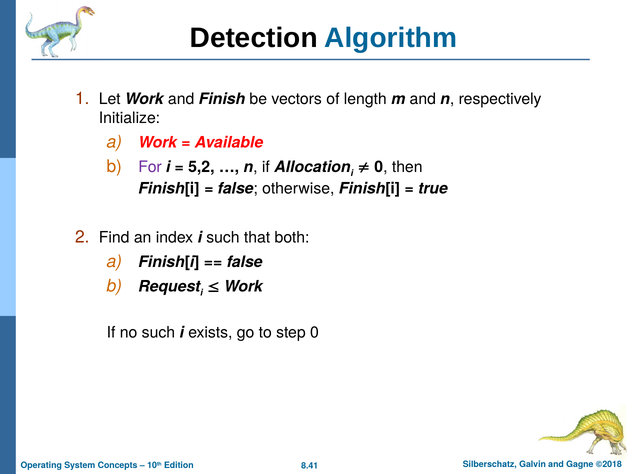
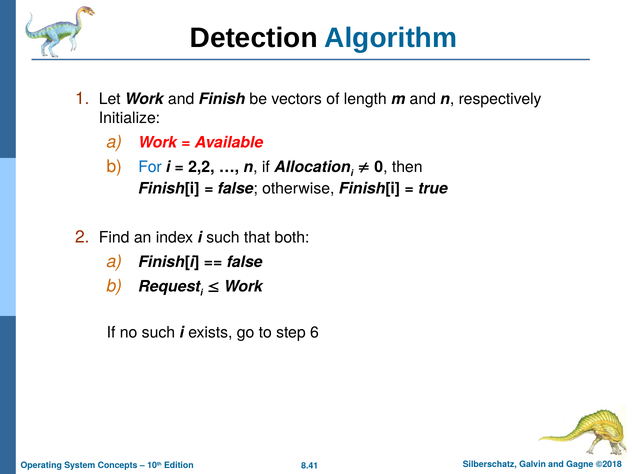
For colour: purple -> blue
5,2: 5,2 -> 2,2
step 0: 0 -> 6
